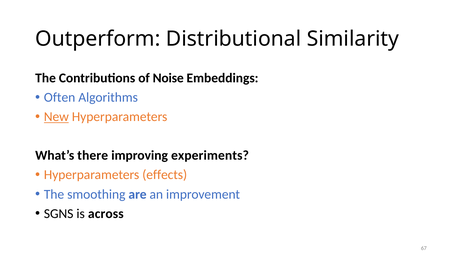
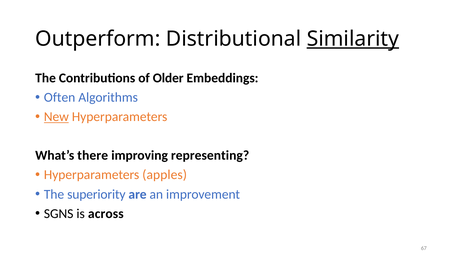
Similarity underline: none -> present
Noise: Noise -> Older
experiments: experiments -> representing
effects: effects -> apples
smoothing: smoothing -> superiority
